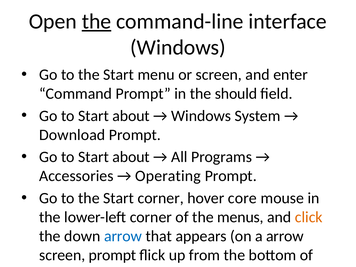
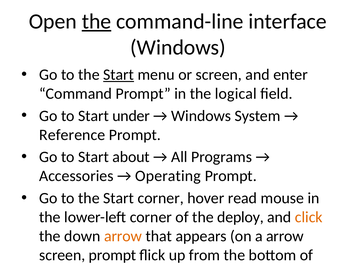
Start at (119, 75) underline: none -> present
the should: should -> logical
about at (131, 116): about -> under
Download: Download -> Reference
core: core -> read
menus: menus -> deploy
arrow at (123, 236) colour: blue -> orange
